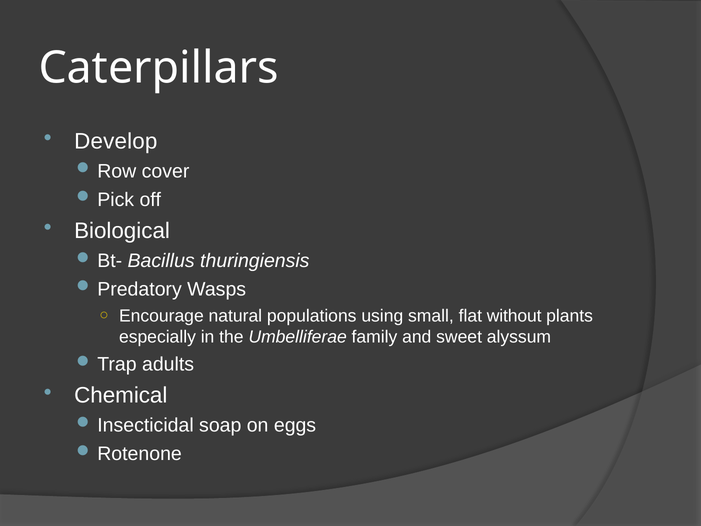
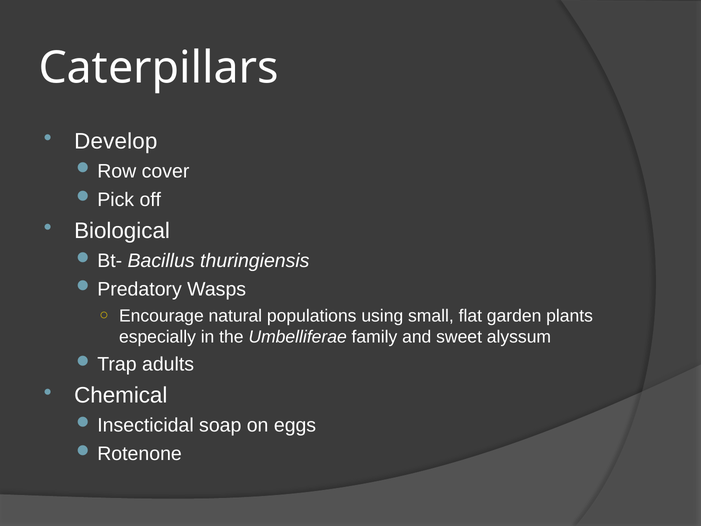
without: without -> garden
